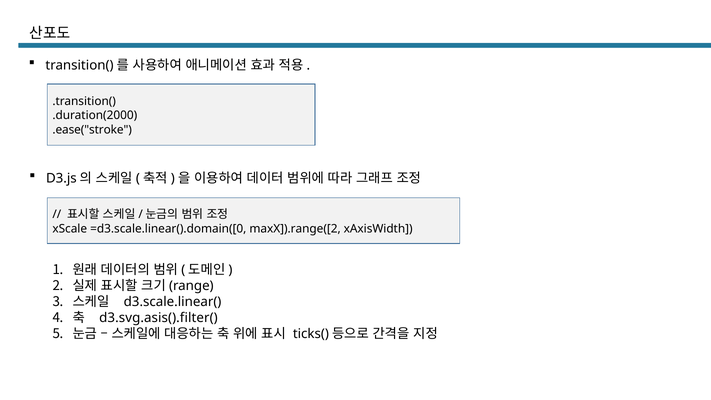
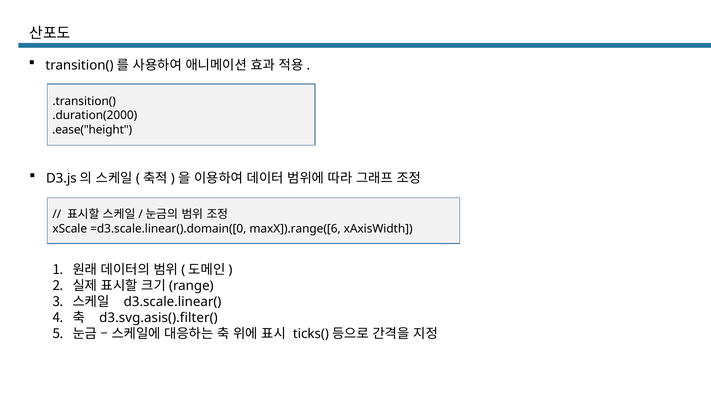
.ease("stroke: .ease("stroke -> .ease("height
maxX]).range([2: maxX]).range([2 -> maxX]).range([6
